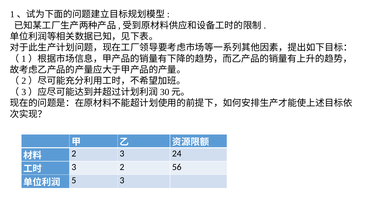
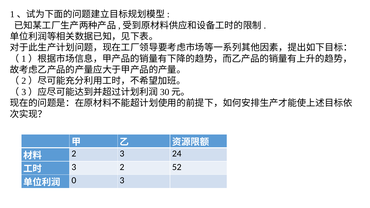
56: 56 -> 52
5: 5 -> 0
